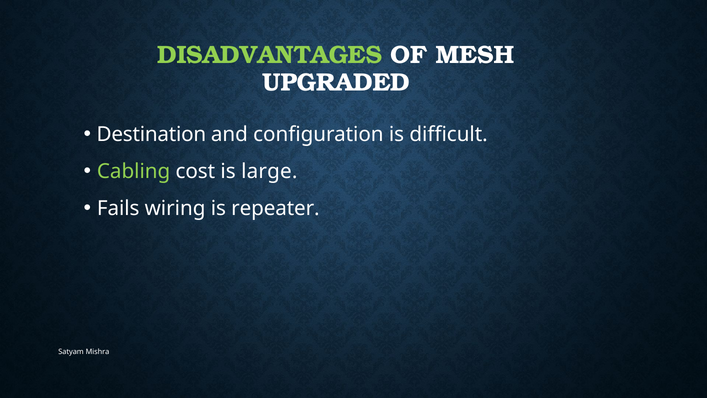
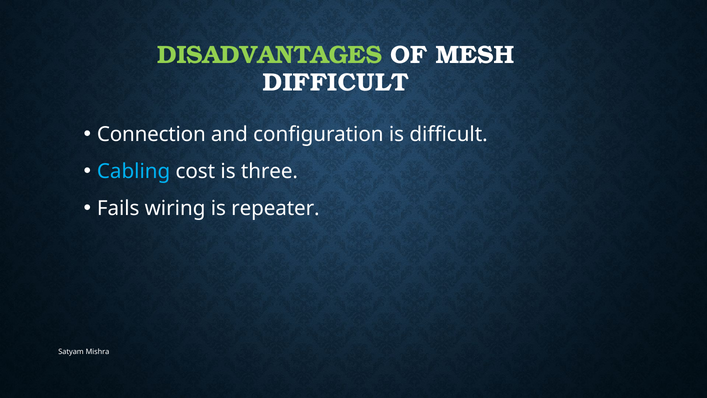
UPGRADED at (336, 82): UPGRADED -> DIFFICULT
Destination: Destination -> Connection
Cabling colour: light green -> light blue
large: large -> three
